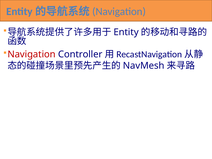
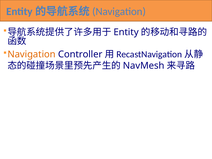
Navigation colour: red -> orange
